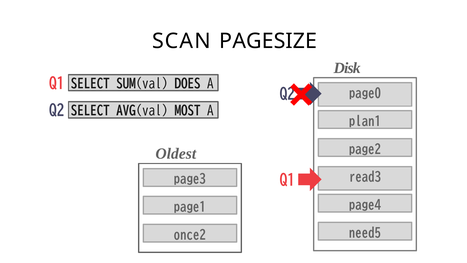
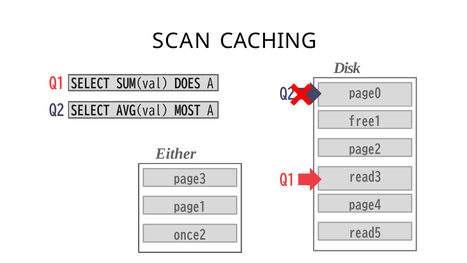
PAGESIZE: PAGESIZE -> CACHING
plan1: plan1 -> free1
Oldest: Oldest -> Either
need5: need5 -> read5
